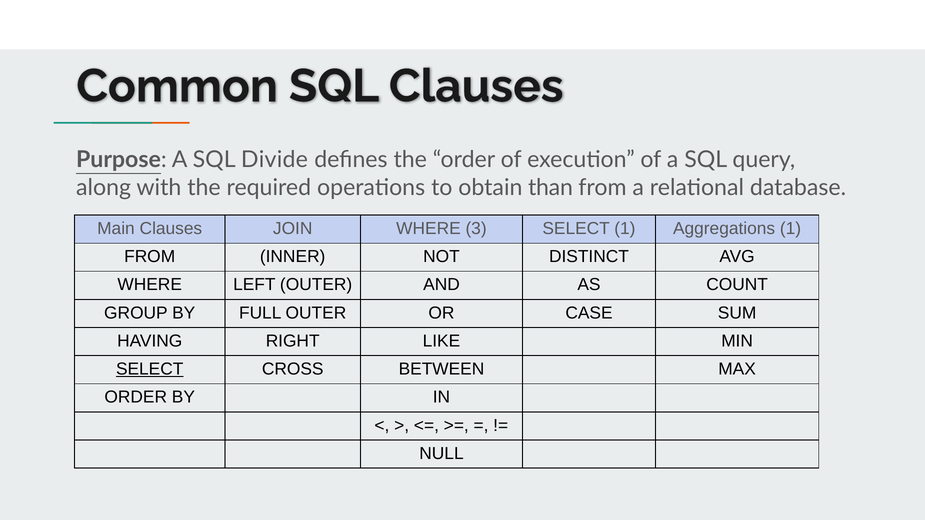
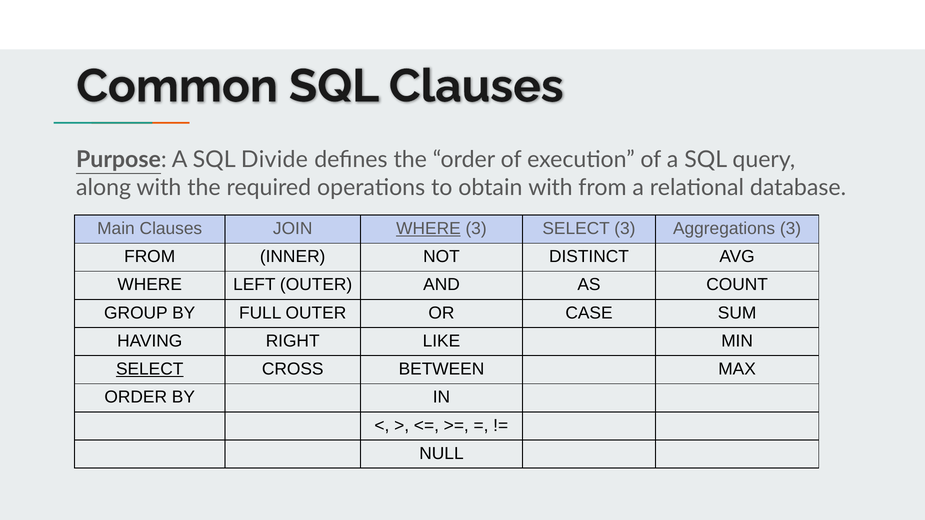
obtain than: than -> with
WHERE at (428, 229) underline: none -> present
SELECT 1: 1 -> 3
Aggregations 1: 1 -> 3
